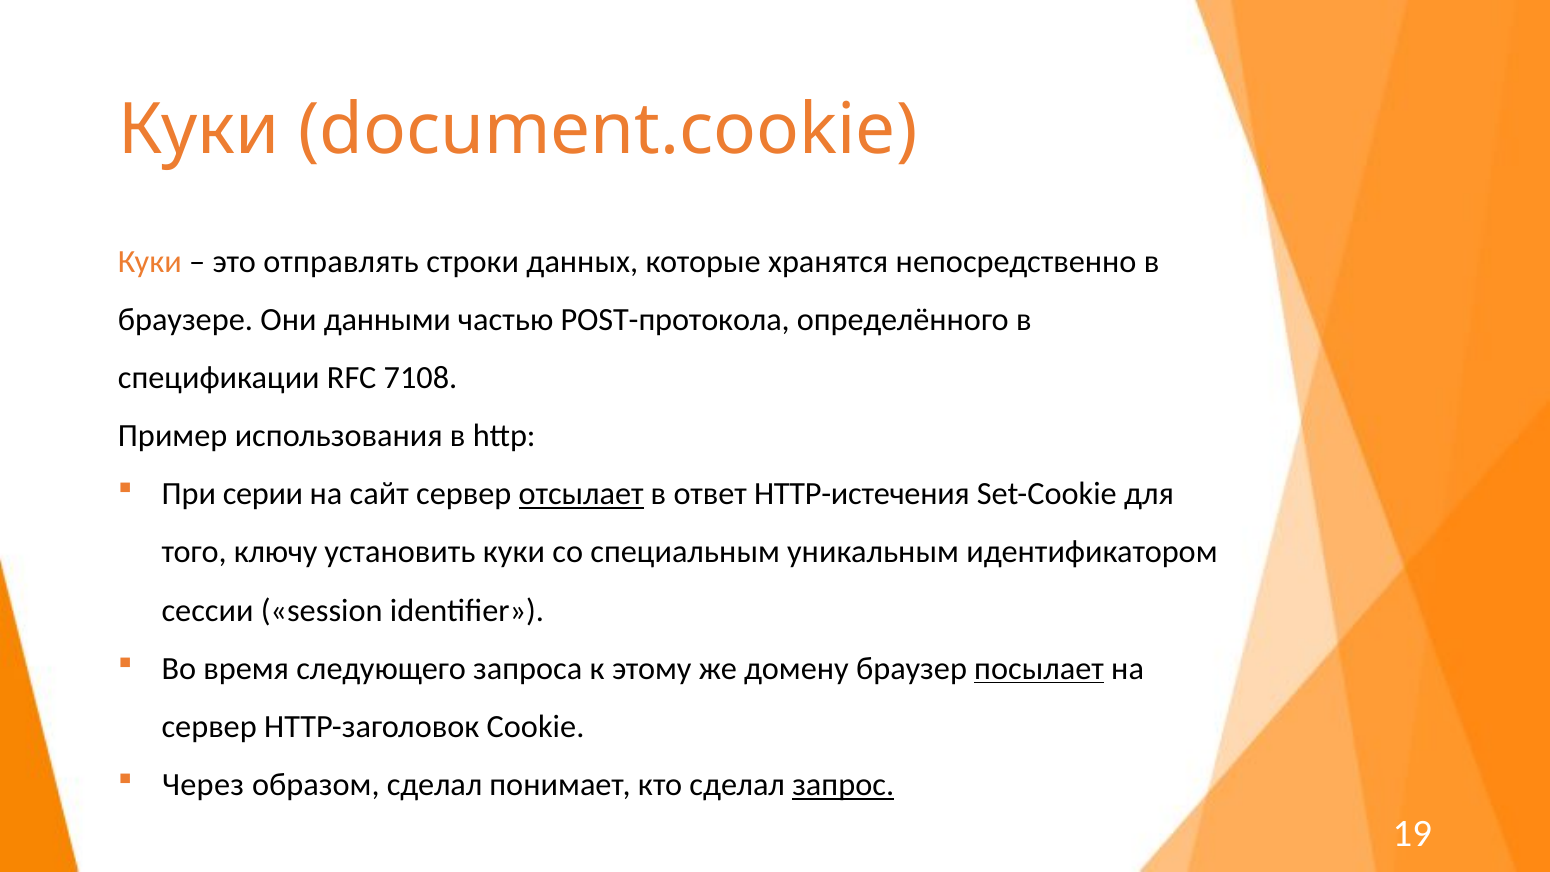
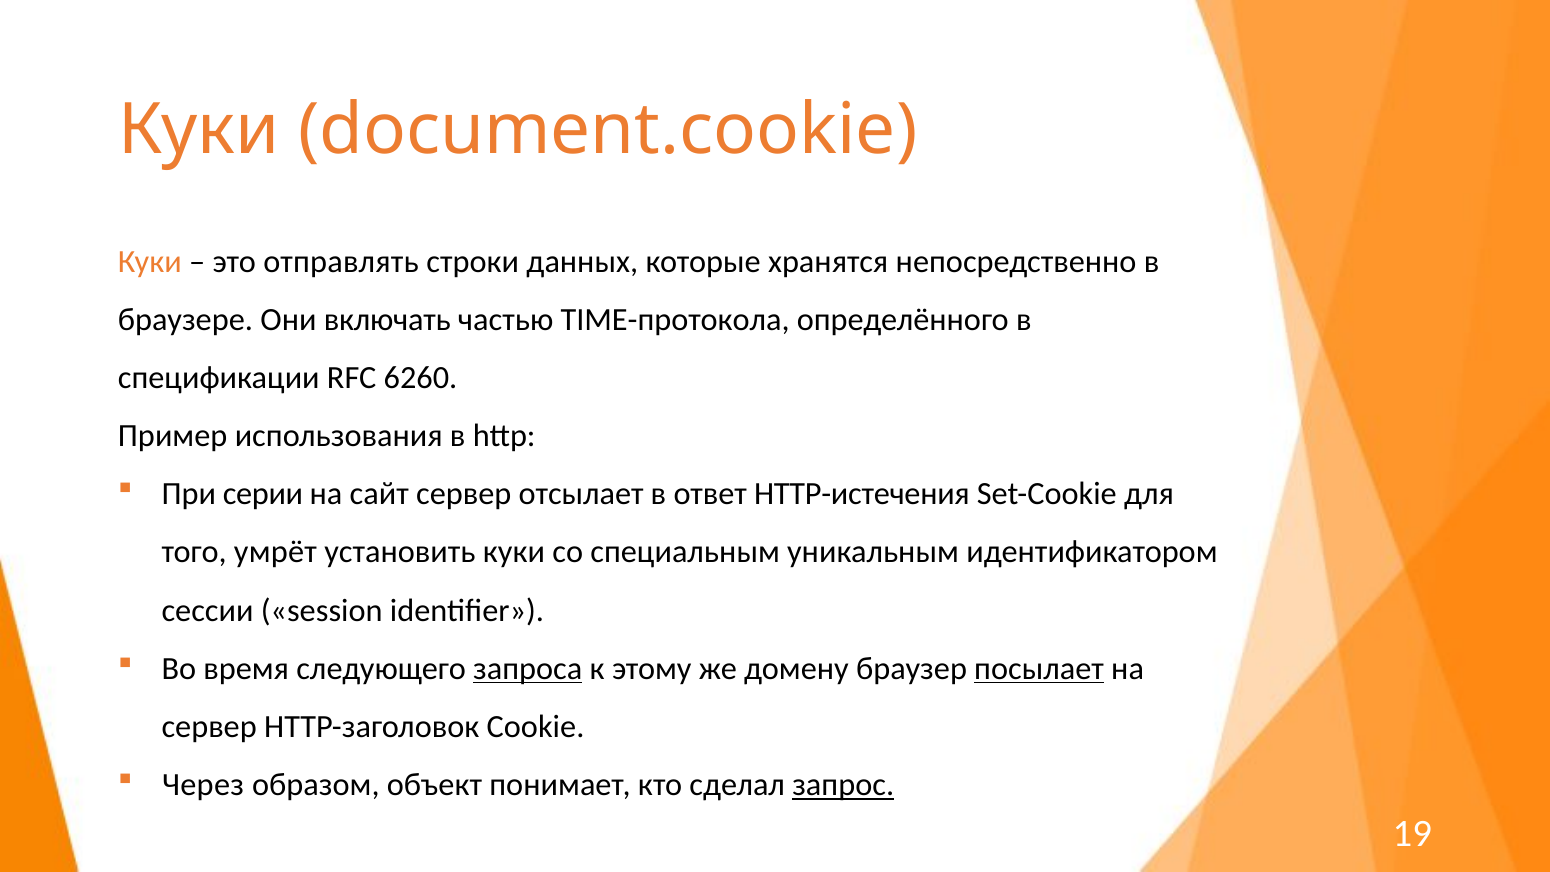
данными: данными -> включать
POST-протокола: POST-протокола -> TIME-протокола
7108: 7108 -> 6260
отсылает underline: present -> none
ключу: ключу -> умрёт
запроса underline: none -> present
образом сделал: сделал -> объект
